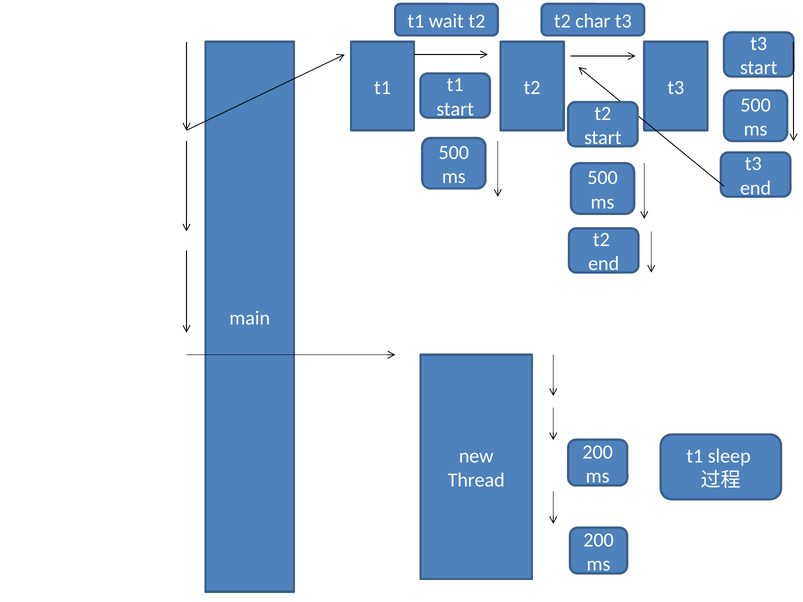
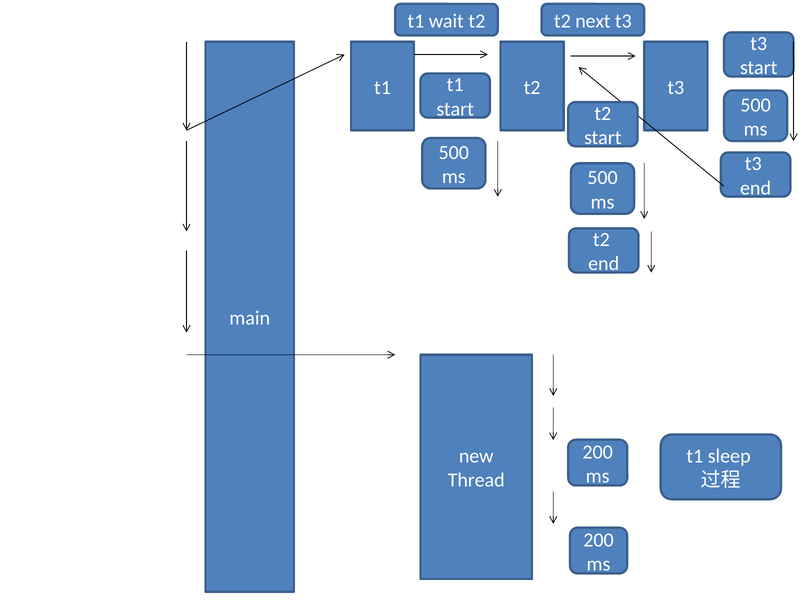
char: char -> next
